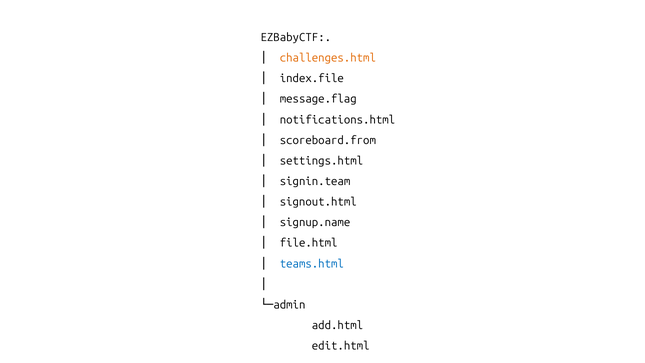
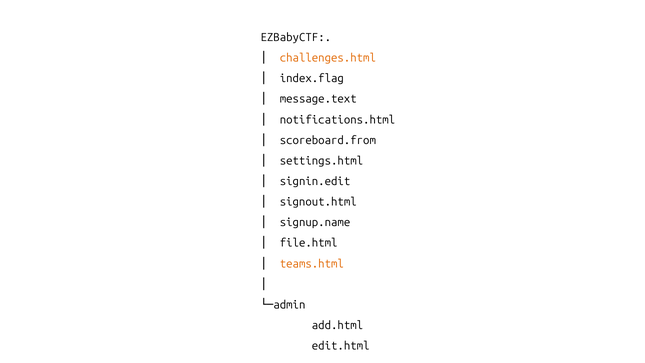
index.file: index.file -> index.flag
message.flag: message.flag -> message.text
signin.team: signin.team -> signin.edit
teams.html colour: blue -> orange
